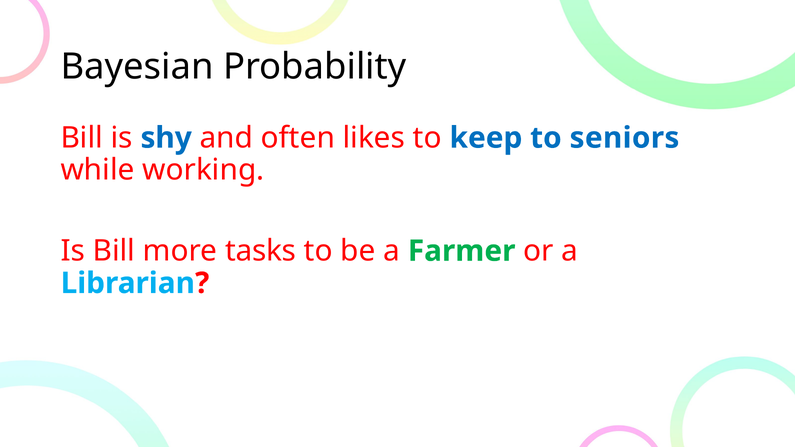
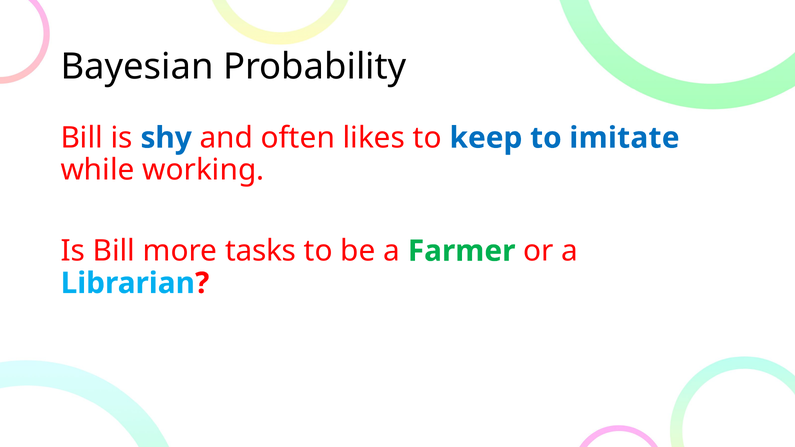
seniors: seniors -> imitate
